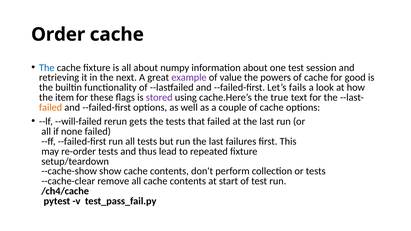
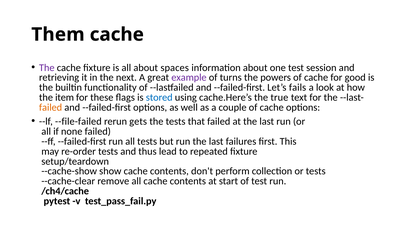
Order: Order -> Them
The at (47, 68) colour: blue -> purple
numpy: numpy -> spaces
value: value -> turns
stored colour: purple -> blue
--will-failed: --will-failed -> --file-failed
